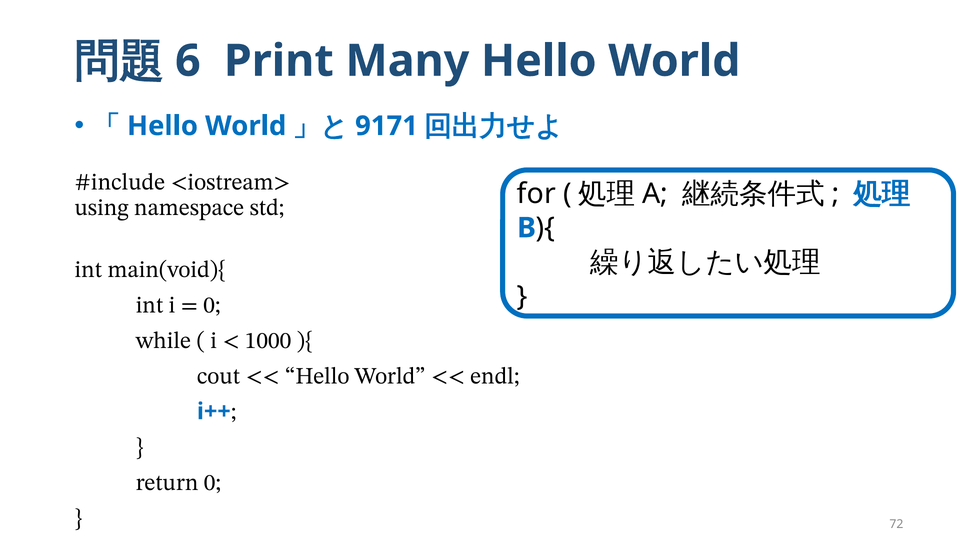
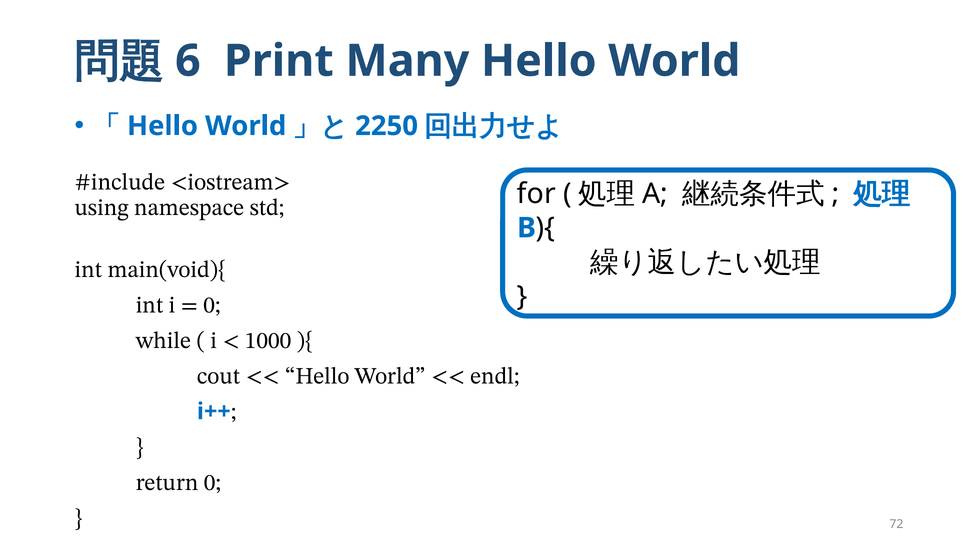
9171: 9171 -> 2250
